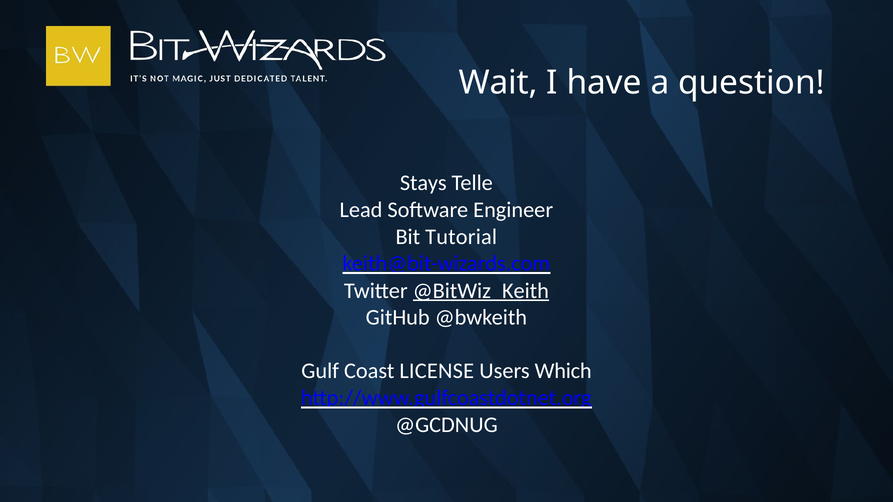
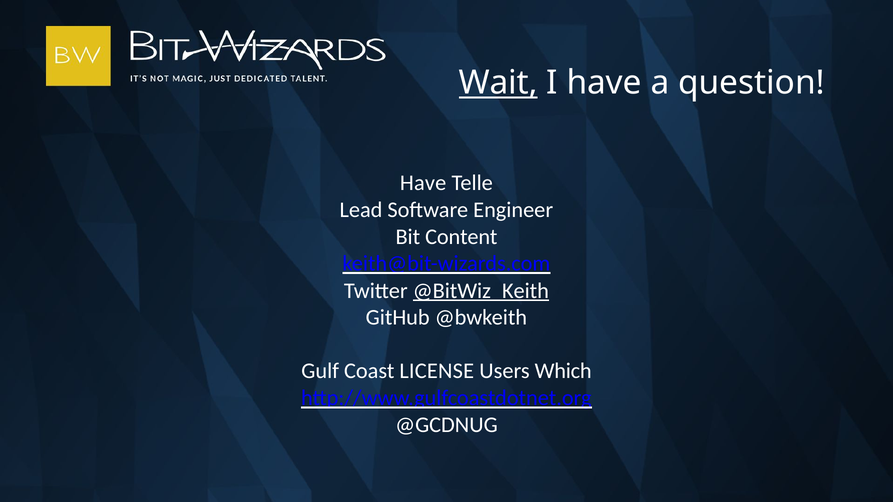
Wait underline: none -> present
Stays at (423, 183): Stays -> Have
Tutorial: Tutorial -> Content
